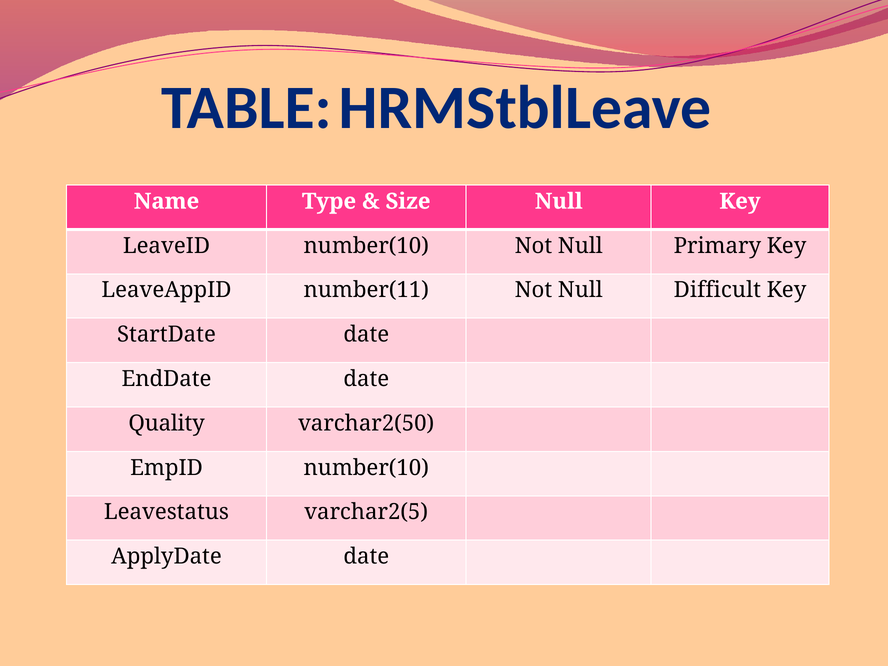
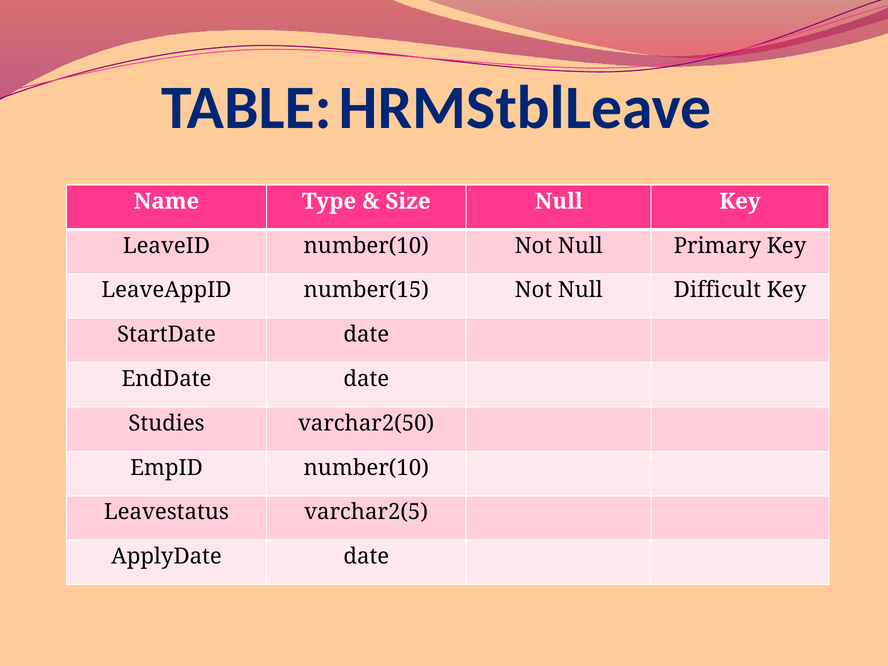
number(11: number(11 -> number(15
Quality: Quality -> Studies
